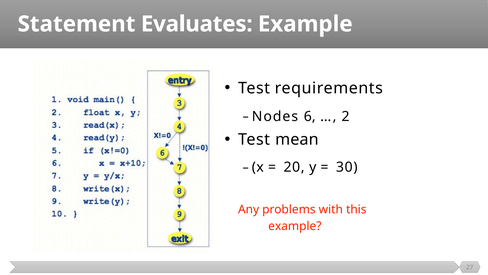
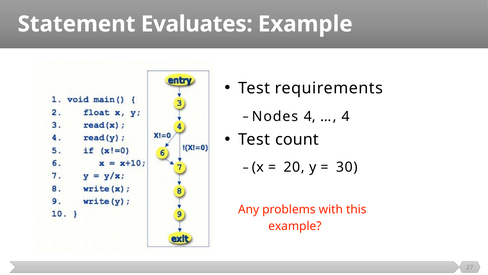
Nodes 6: 6 -> 4
2 at (346, 116): 2 -> 4
mean: mean -> count
